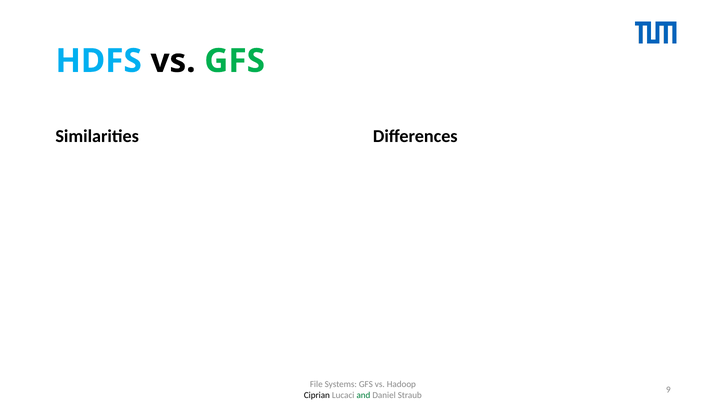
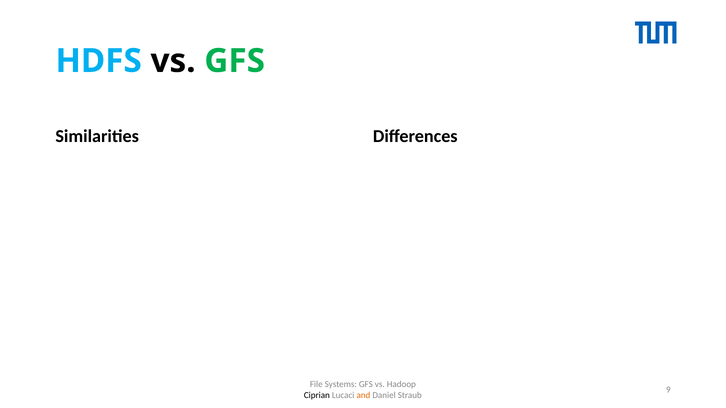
and colour: green -> orange
